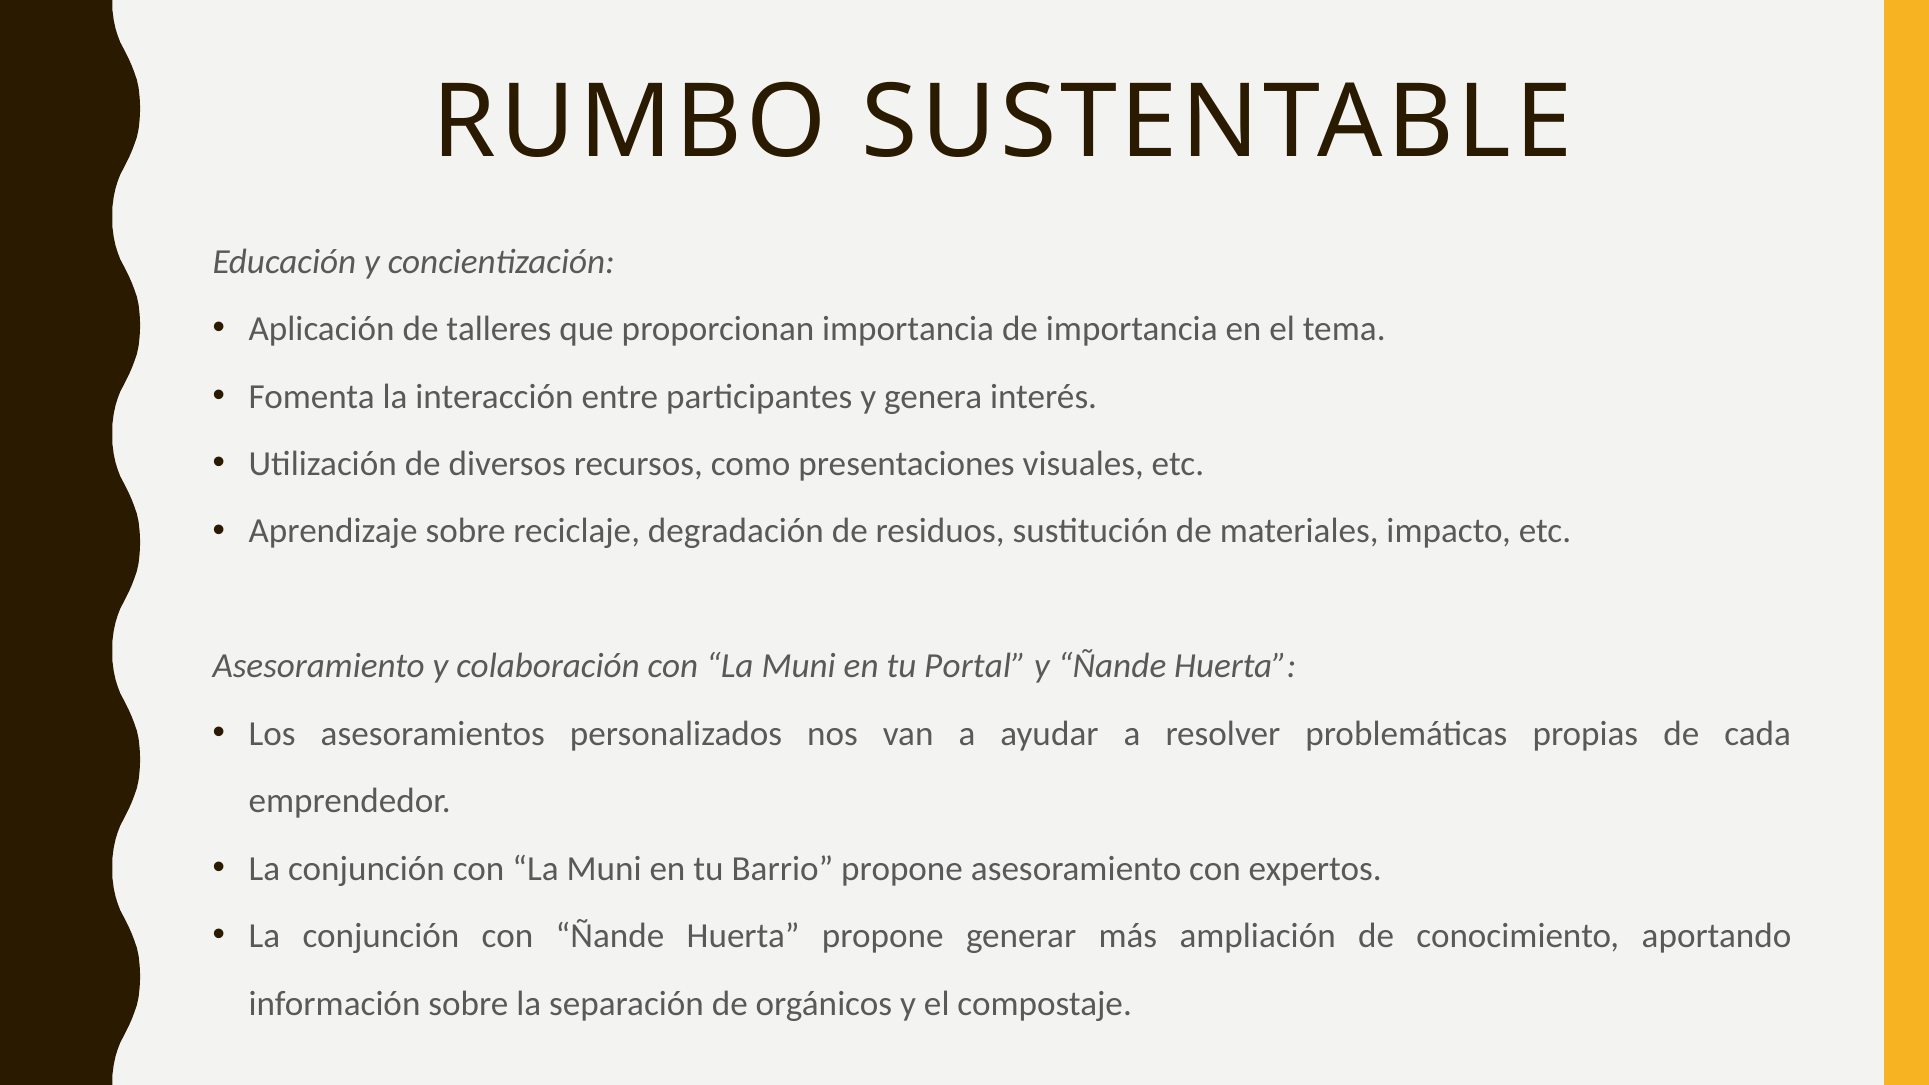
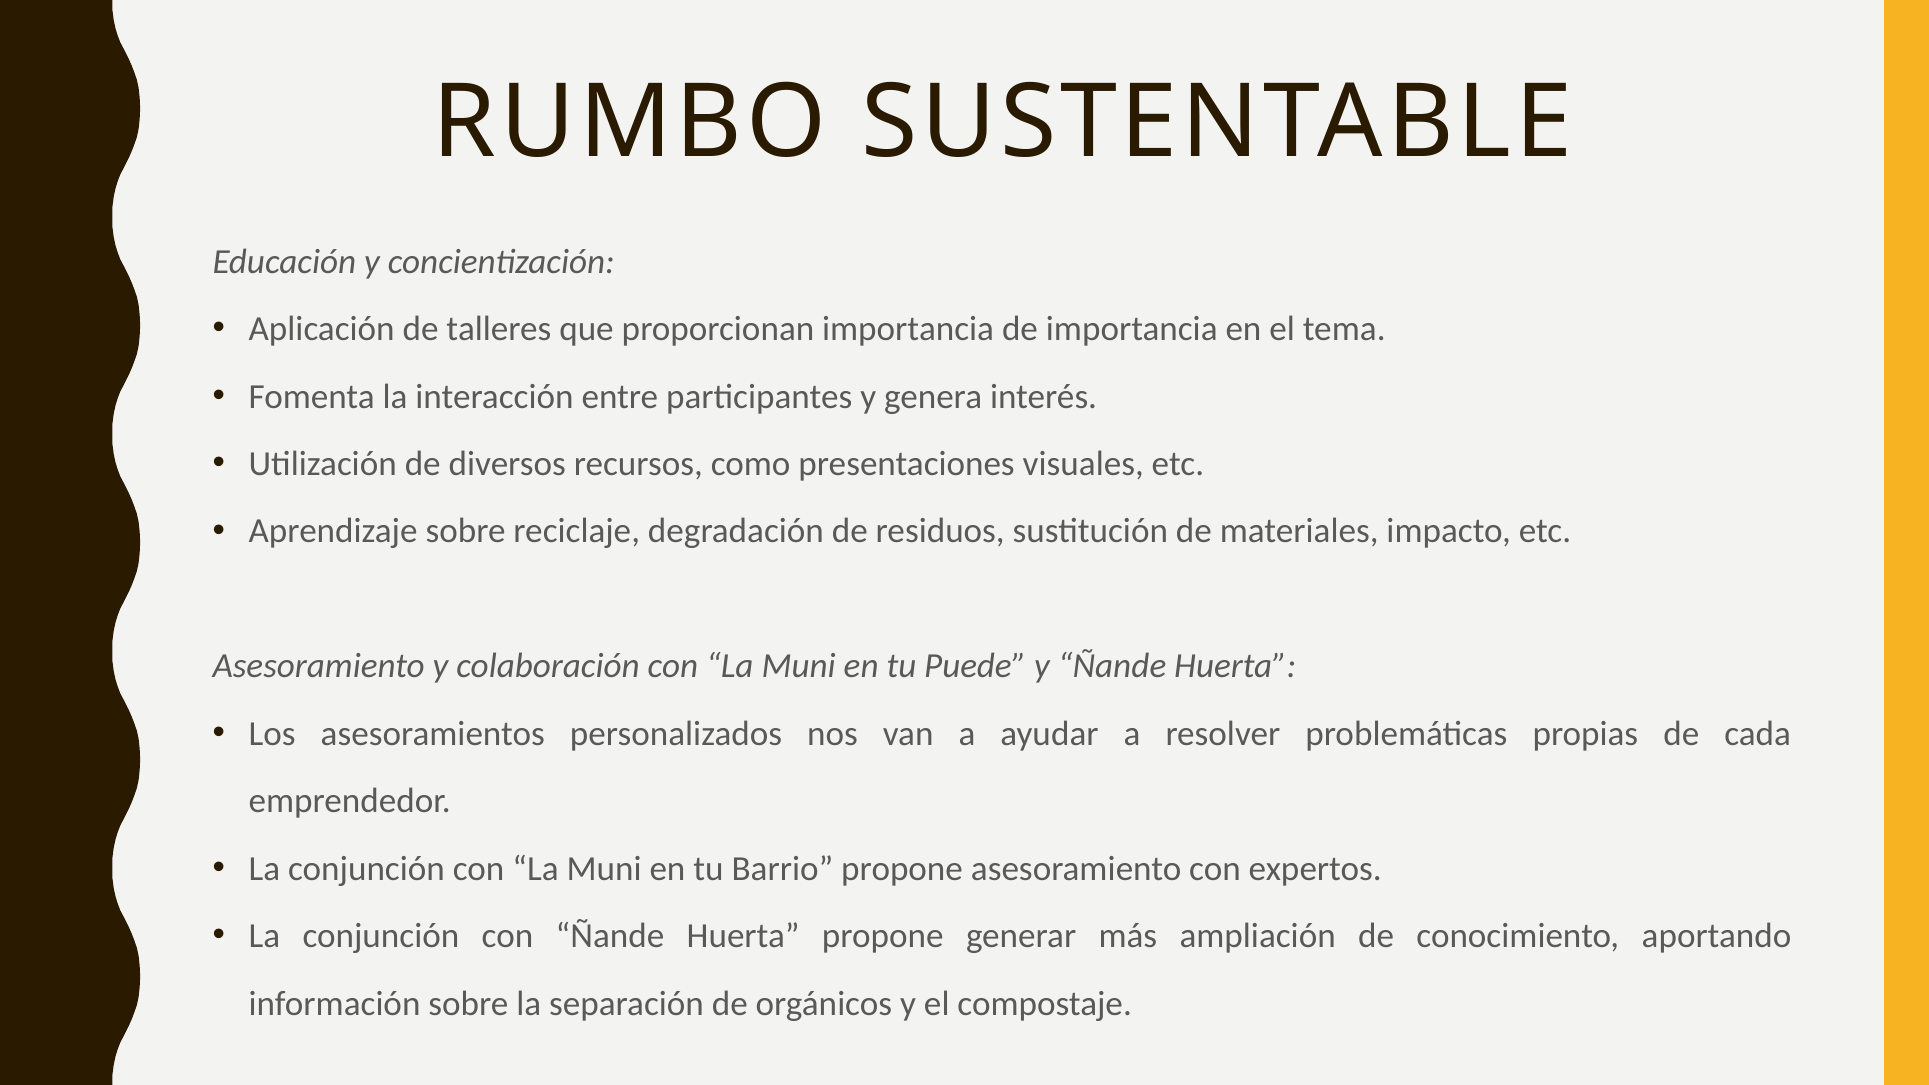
Portal: Portal -> Puede
